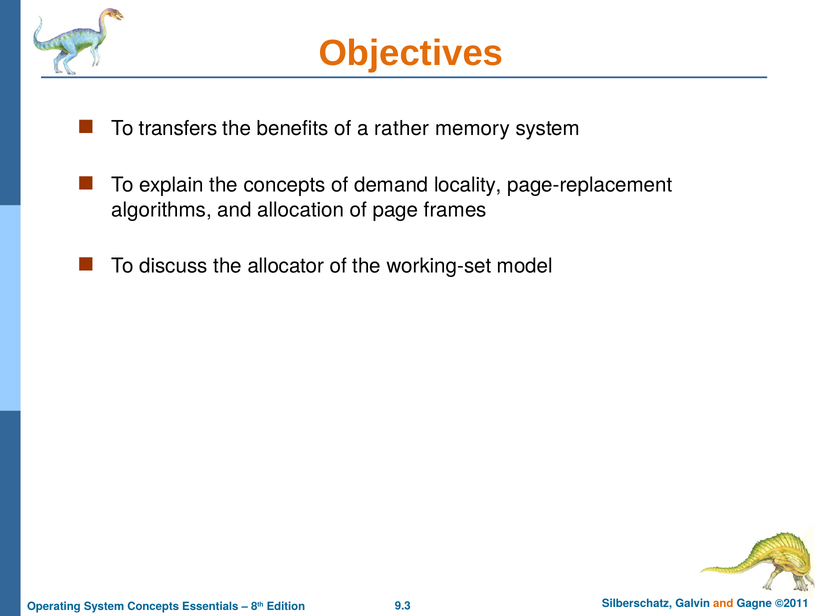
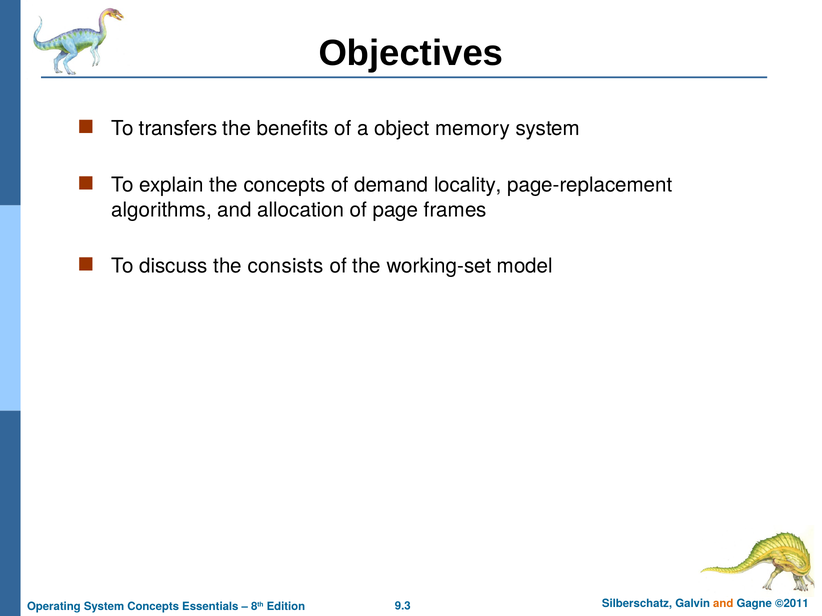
Objectives colour: orange -> black
rather: rather -> object
allocator: allocator -> consists
